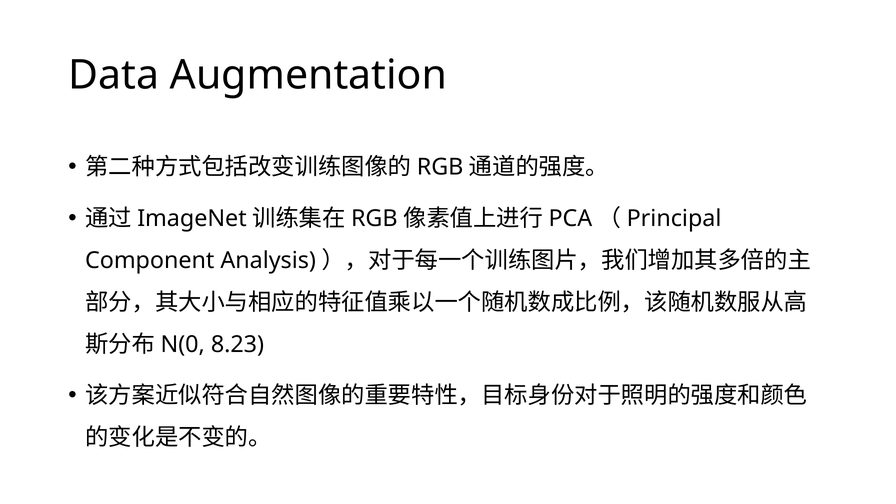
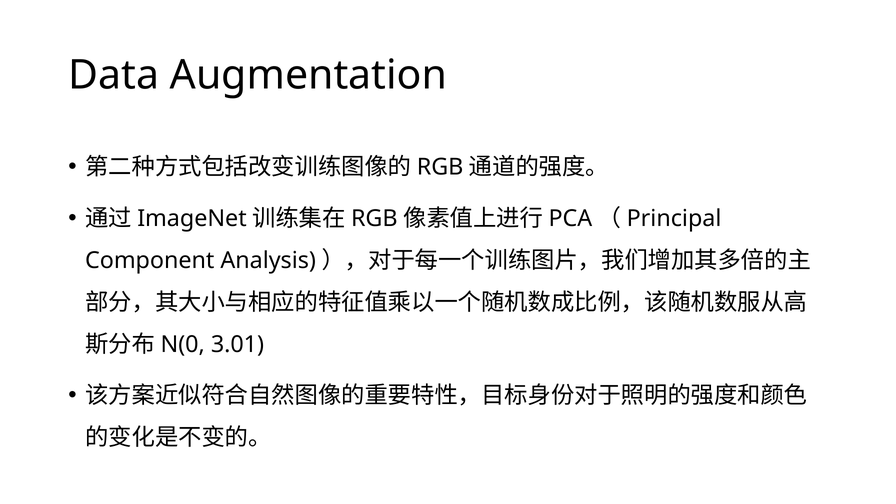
8.23: 8.23 -> 3.01
